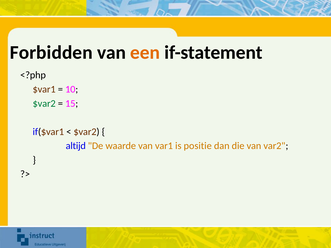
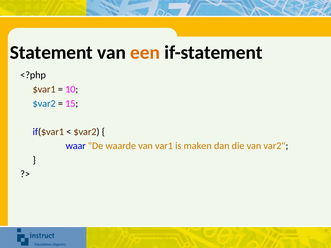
Forbidden: Forbidden -> Statement
$var2 at (44, 104) colour: green -> blue
altijd: altijd -> waar
positie: positie -> maken
